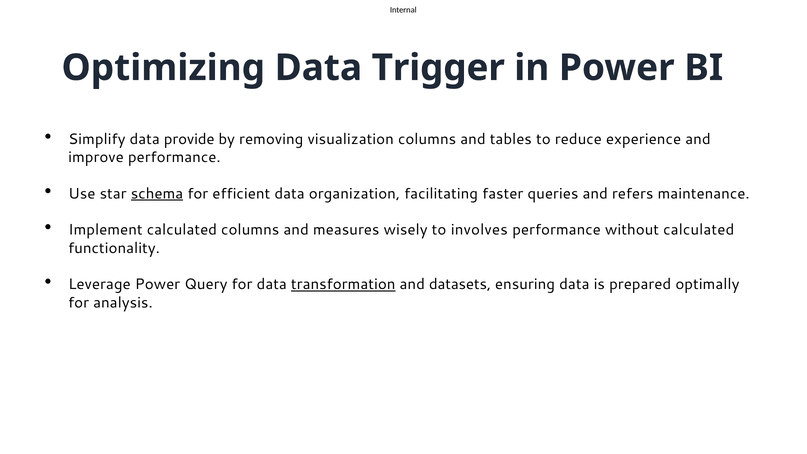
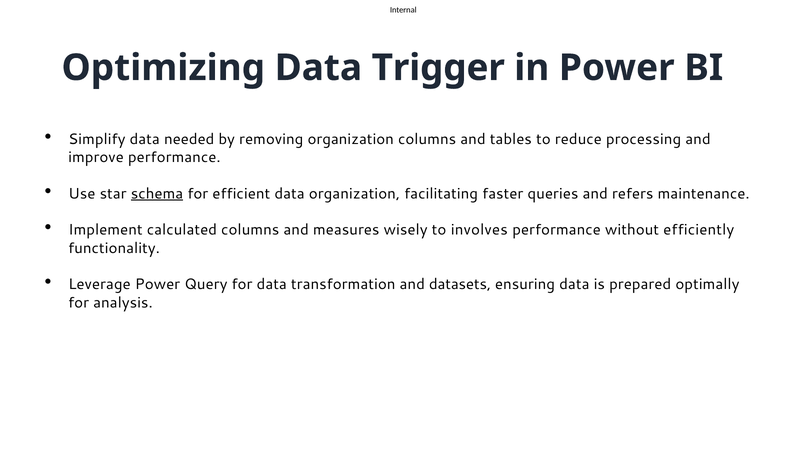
provide: provide -> needed
removing visualization: visualization -> organization
experience: experience -> processing
without calculated: calculated -> efficiently
transformation underline: present -> none
